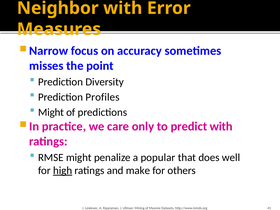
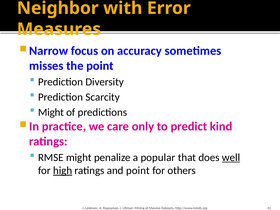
Profiles: Profiles -> Scarcity
predict with: with -> kind
well underline: none -> present
and make: make -> point
